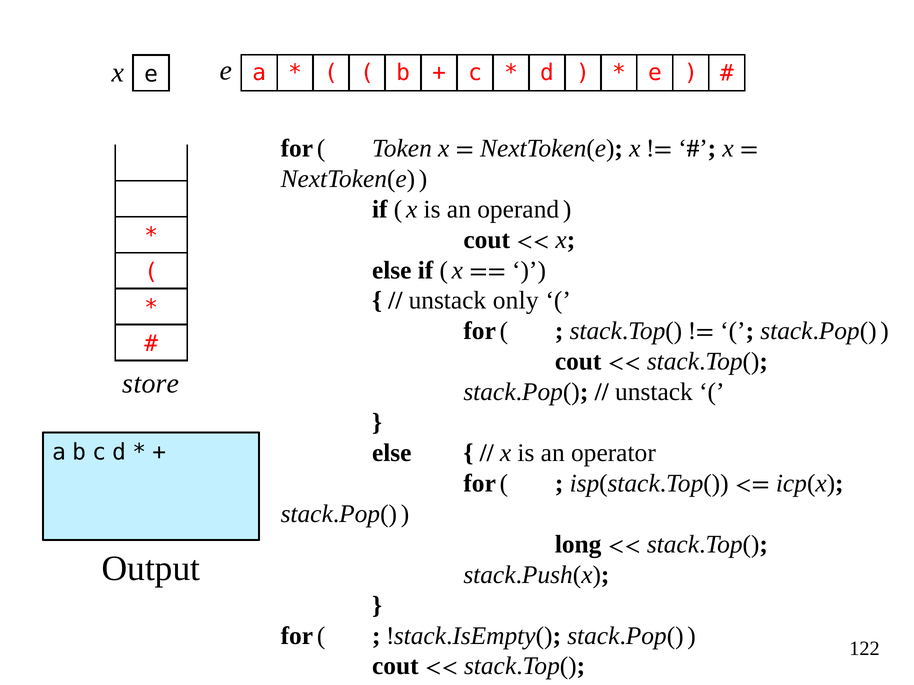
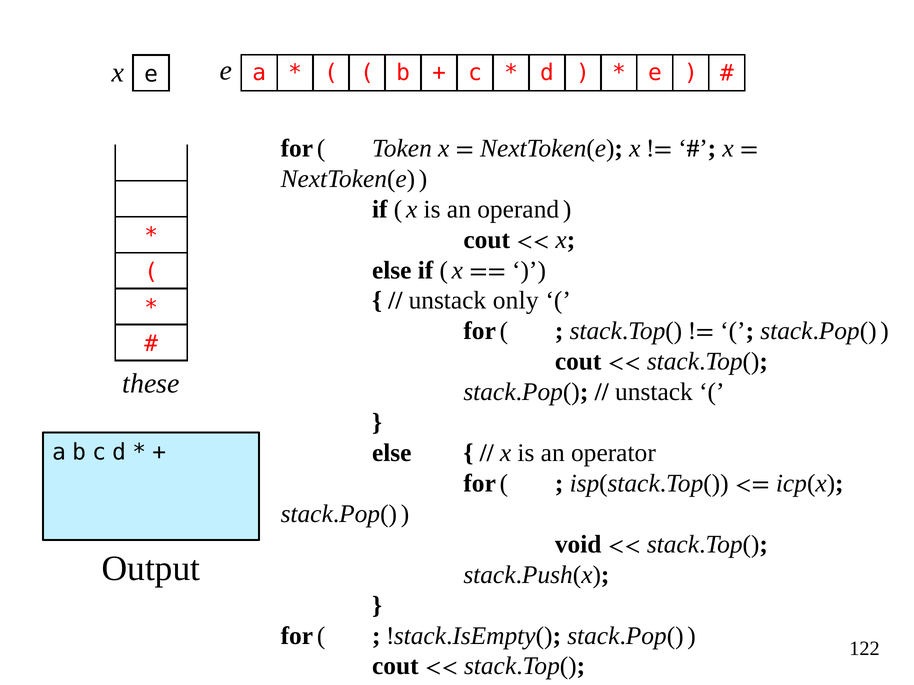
store: store -> these
long: long -> void
